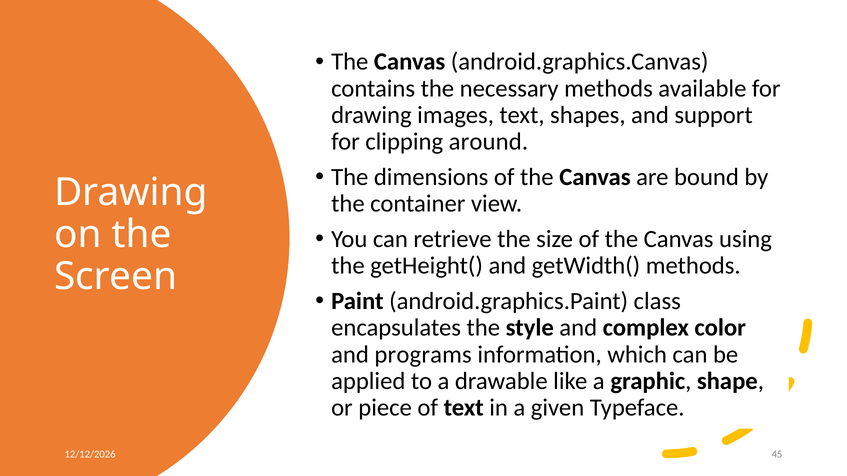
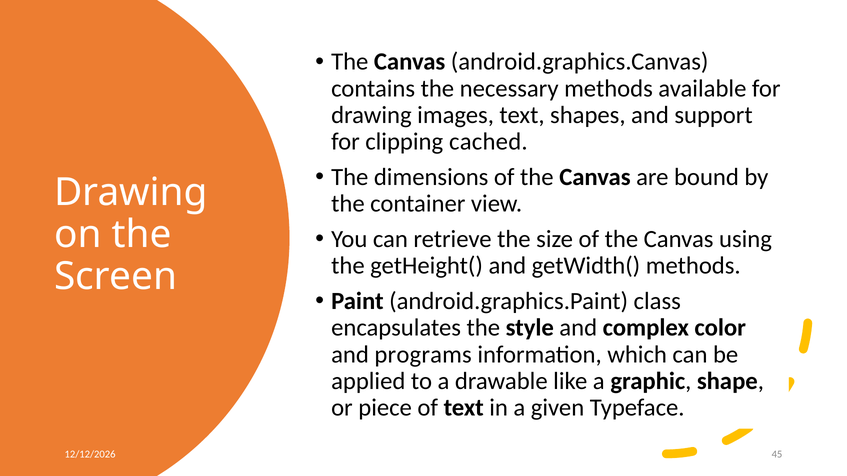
around: around -> cached
